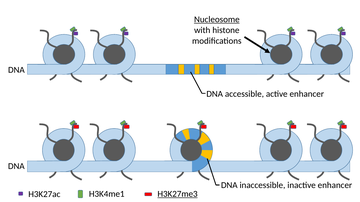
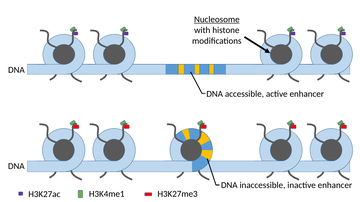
H3K27me3 underline: present -> none
